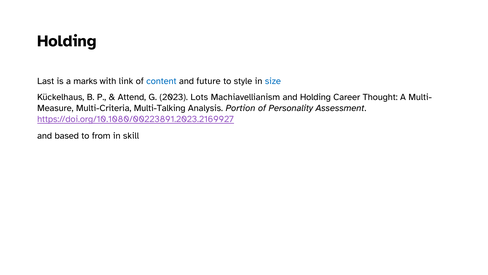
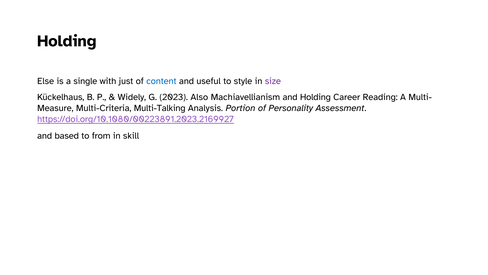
Last: Last -> Else
marks: marks -> single
link: link -> just
future: future -> useful
size colour: blue -> purple
Attend: Attend -> Widely
Lots: Lots -> Also
Thought: Thought -> Reading
